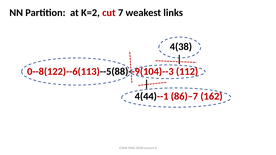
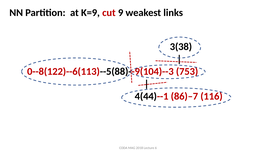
K=2: K=2 -> K=9
7: 7 -> 9
4(38: 4(38 -> 3(38
112: 112 -> 753
162: 162 -> 116
